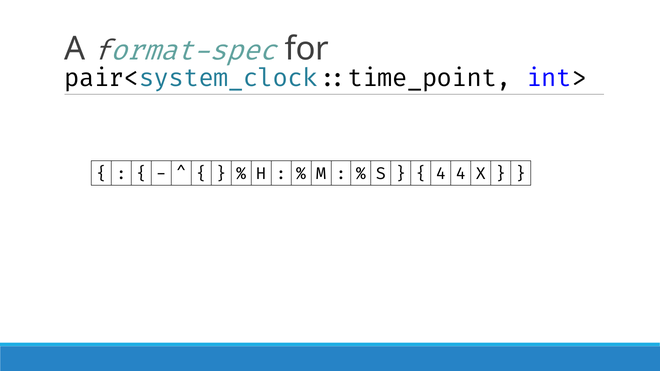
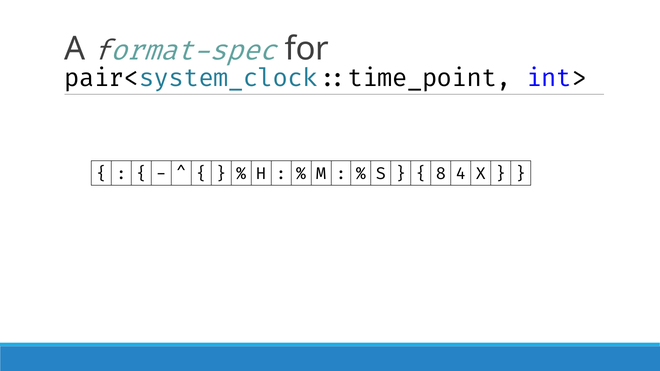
4 at (441, 174): 4 -> 8
